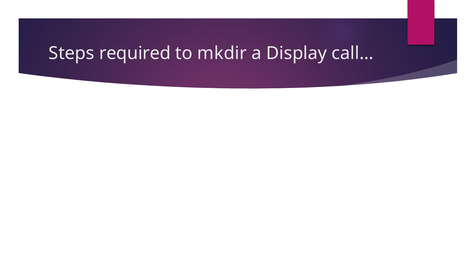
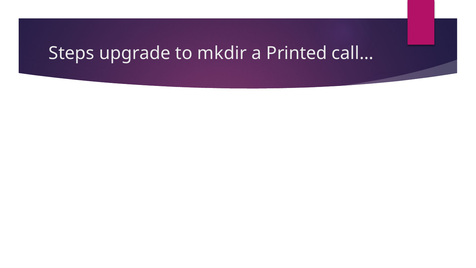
required: required -> upgrade
Display: Display -> Printed
